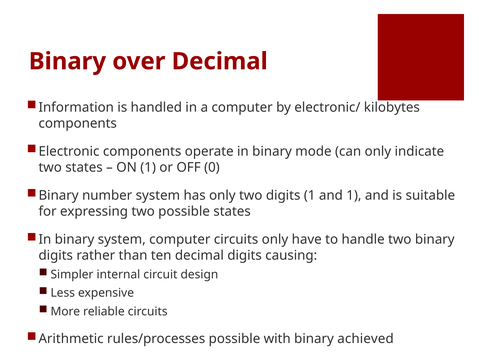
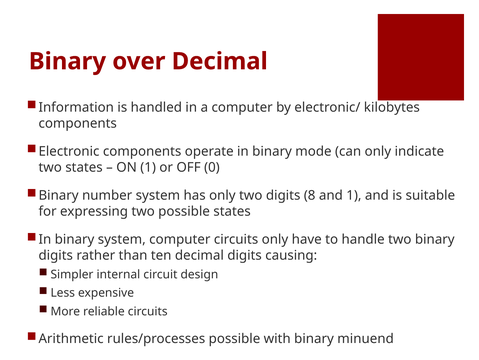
digits 1: 1 -> 8
achieved: achieved -> minuend
